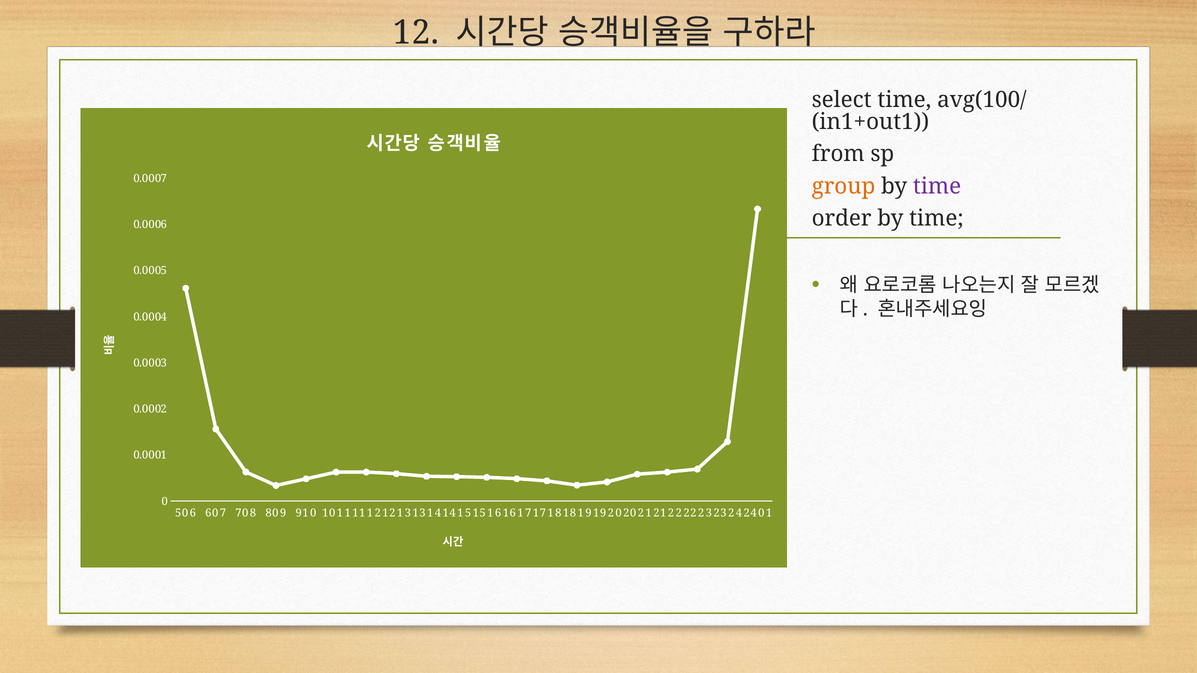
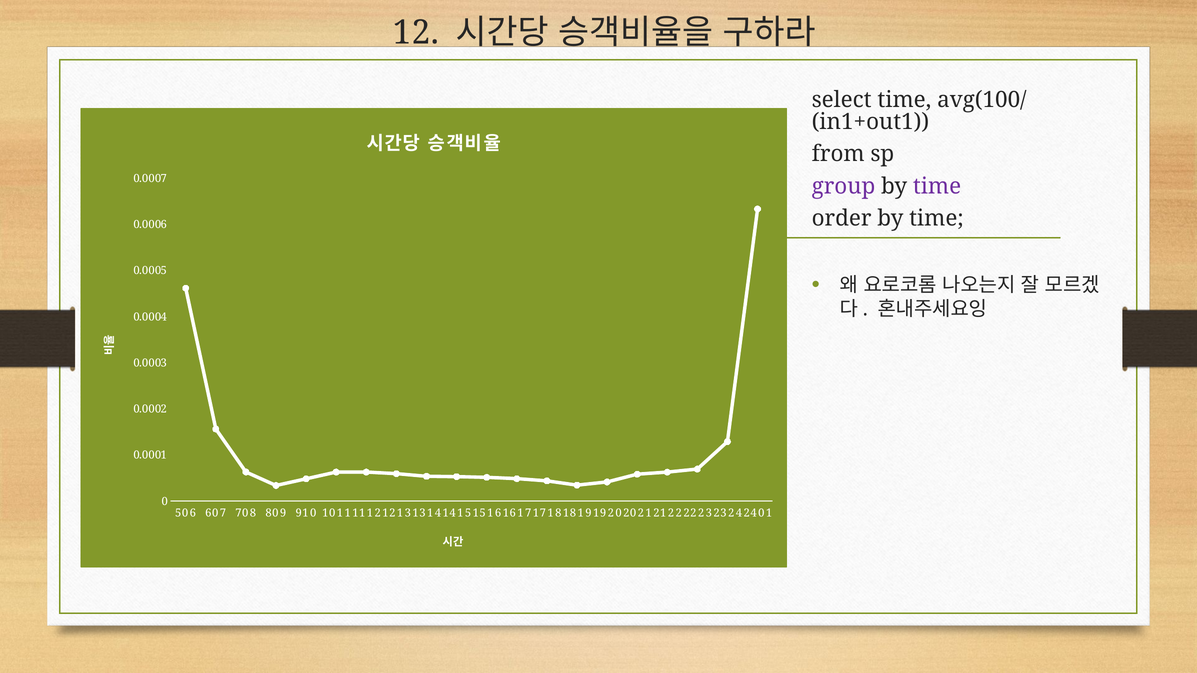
group colour: orange -> purple
